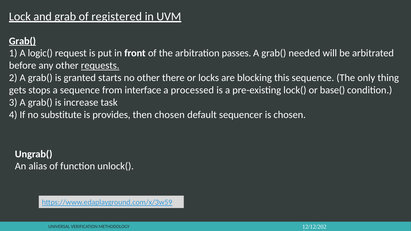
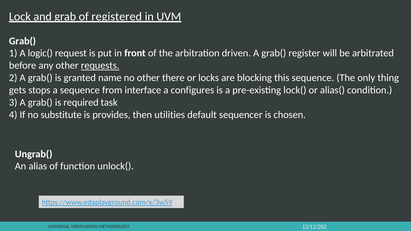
Grab( at (22, 41) underline: present -> none
passes: passes -> driven
needed: needed -> register
starts: starts -> name
processed: processed -> configures
base(: base( -> alias(
increase: increase -> required
then chosen: chosen -> utilities
